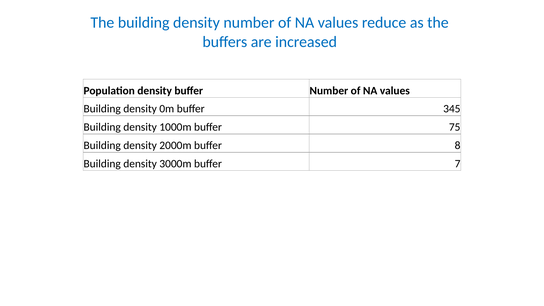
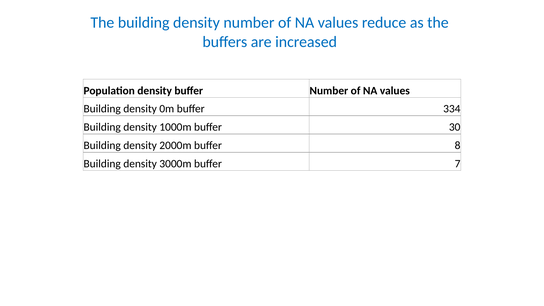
345: 345 -> 334
75: 75 -> 30
